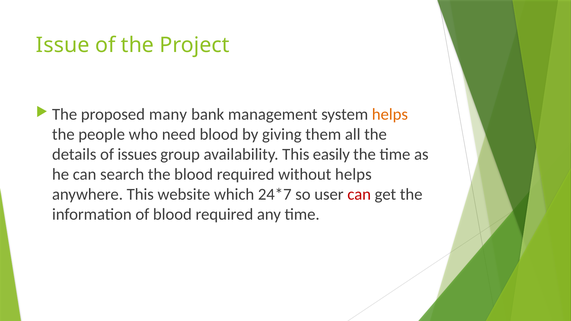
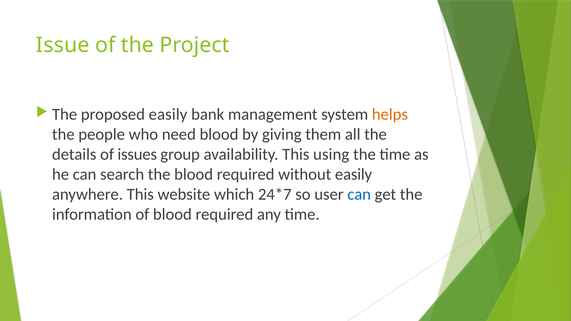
proposed many: many -> easily
easily: easily -> using
without helps: helps -> easily
can at (359, 194) colour: red -> blue
